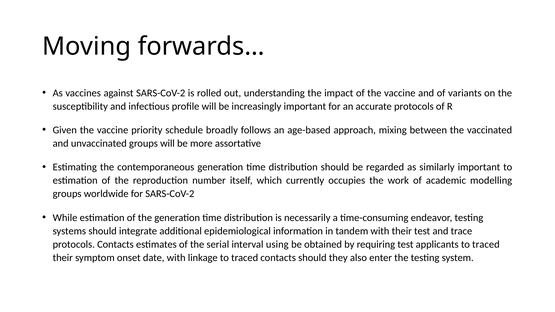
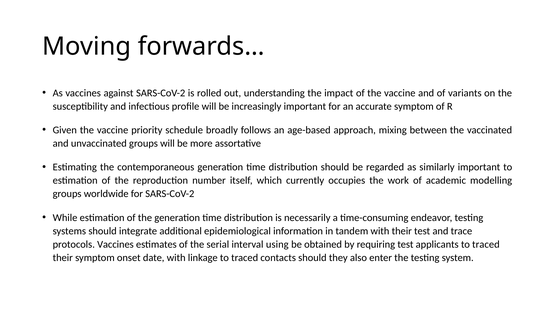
accurate protocols: protocols -> symptom
protocols Contacts: Contacts -> Vaccines
